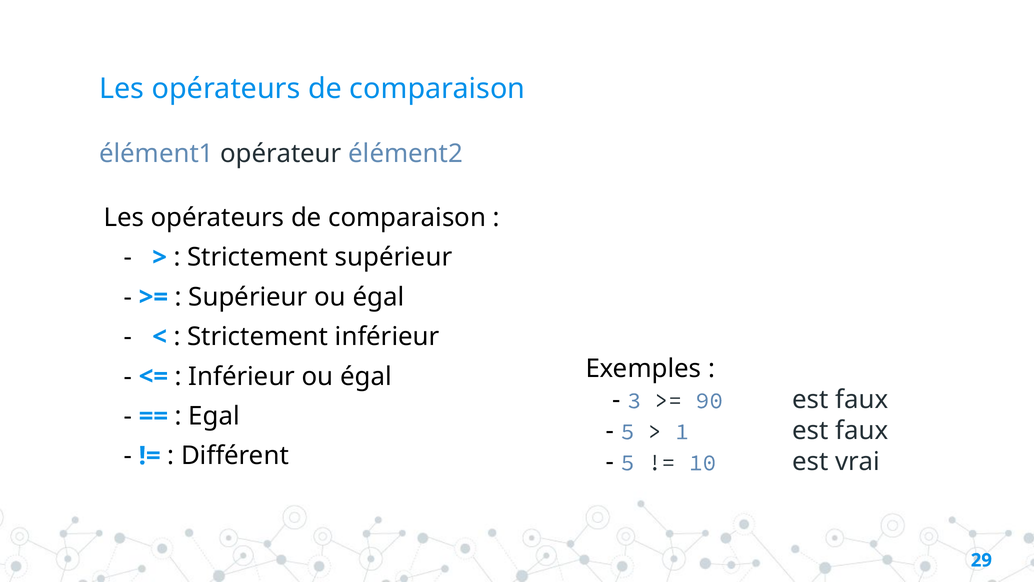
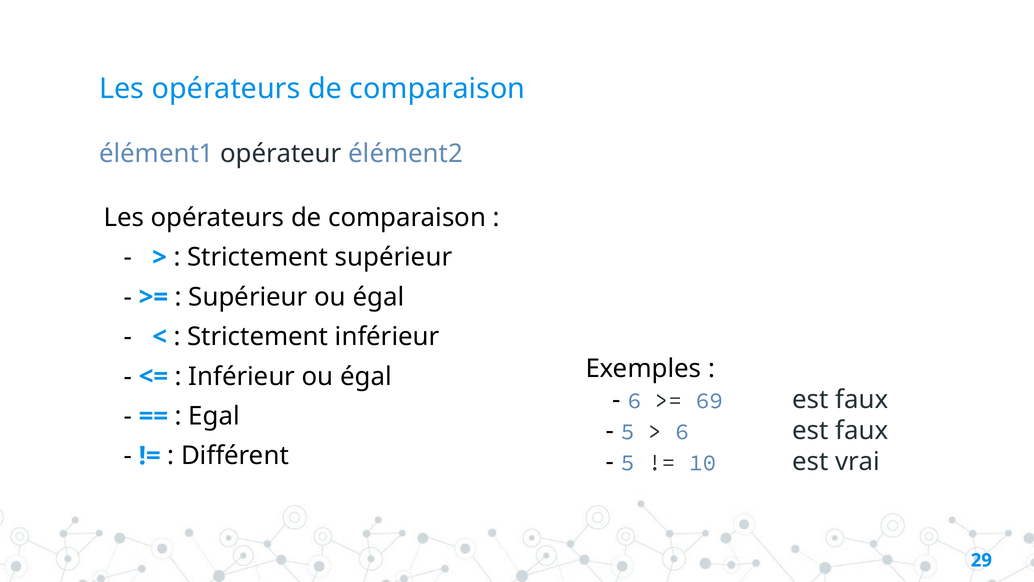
3 at (634, 400): 3 -> 6
90: 90 -> 69
1 at (682, 431): 1 -> 6
